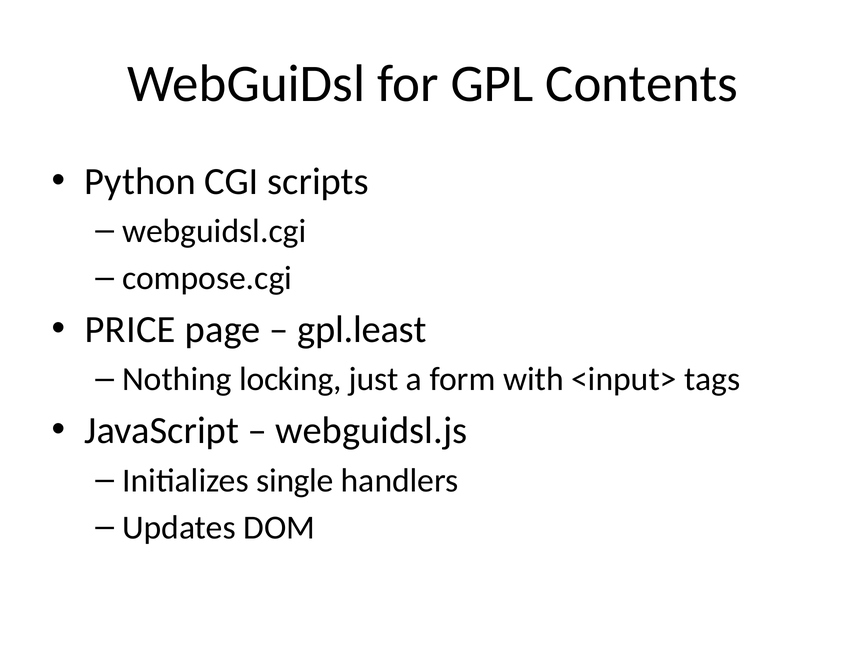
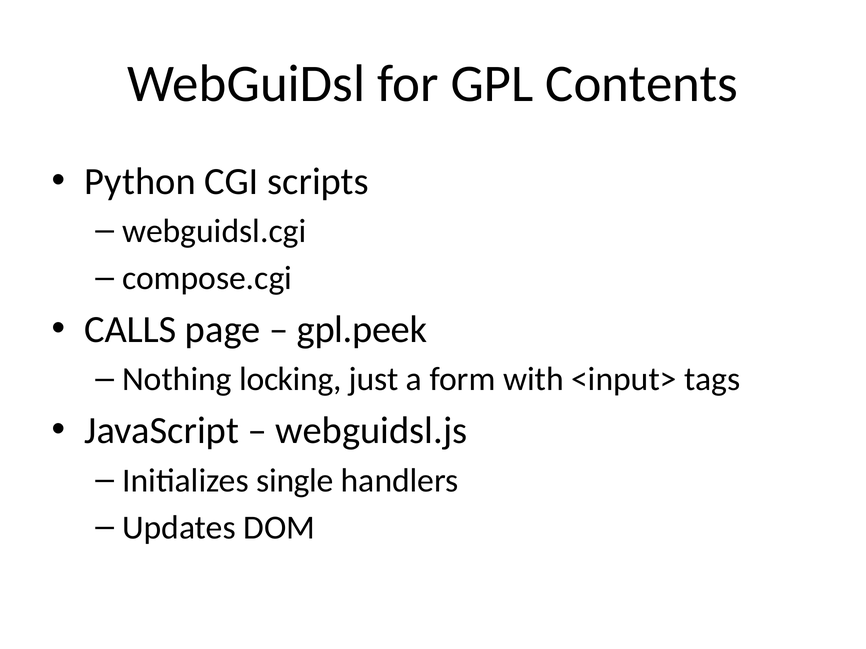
PRICE: PRICE -> CALLS
gpl.least: gpl.least -> gpl.peek
